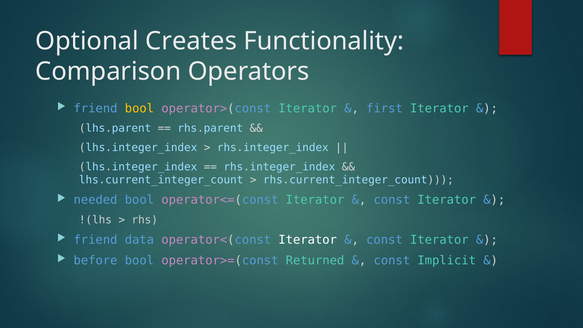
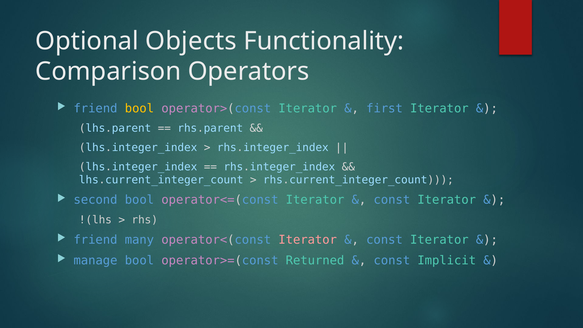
Creates: Creates -> Objects
needed: needed -> second
data: data -> many
Iterator at (308, 240) colour: white -> pink
before: before -> manage
